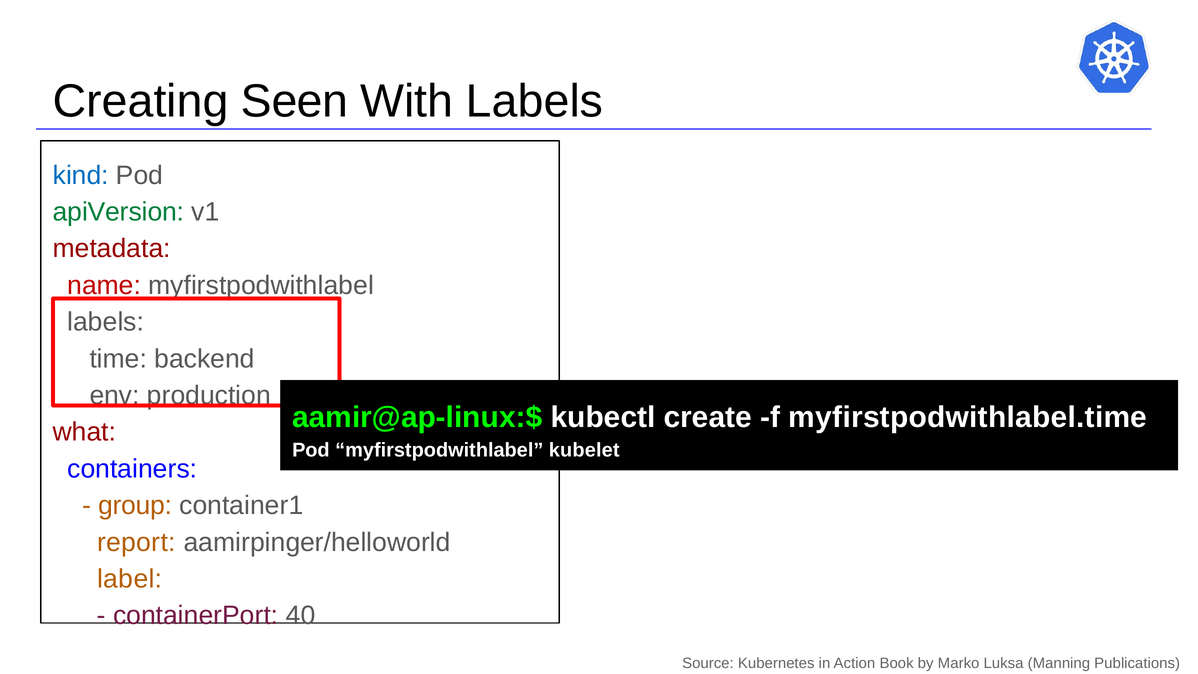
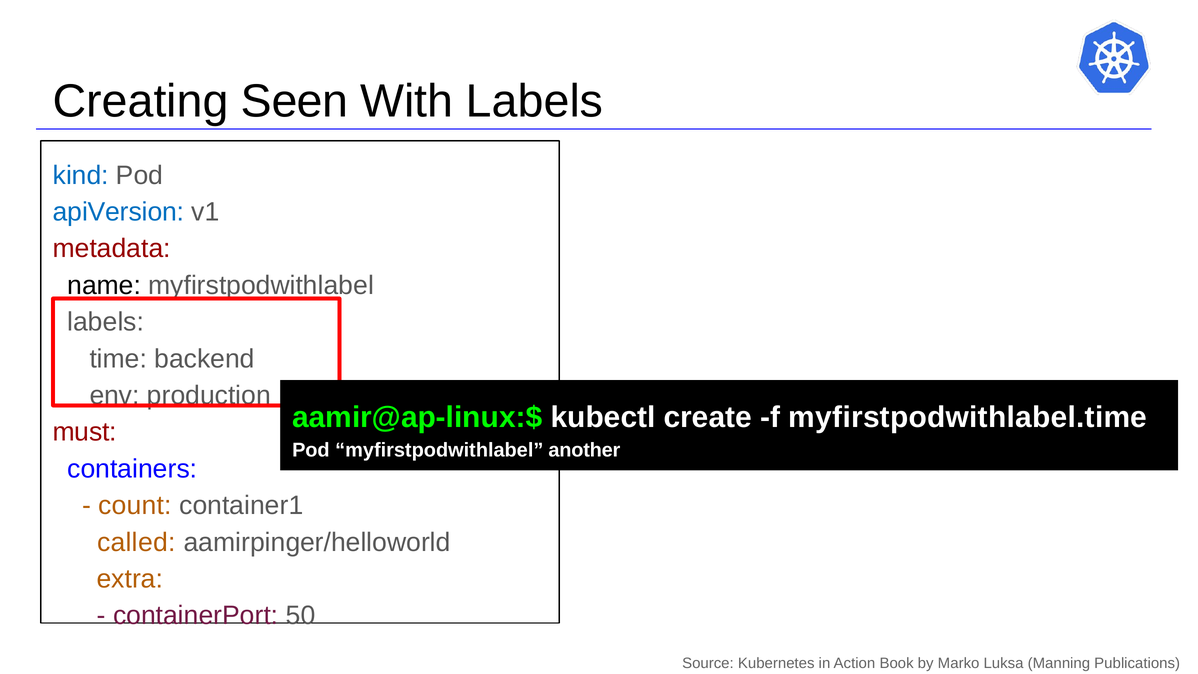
apiVersion colour: green -> blue
name colour: red -> black
what: what -> must
kubelet: kubelet -> another
group: group -> count
report: report -> called
label: label -> extra
40: 40 -> 50
